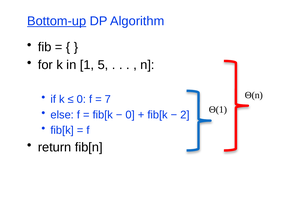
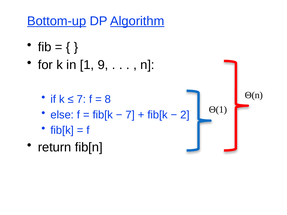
Algorithm underline: none -> present
5: 5 -> 9
0 at (81, 99): 0 -> 7
7: 7 -> 8
0 at (130, 115): 0 -> 7
